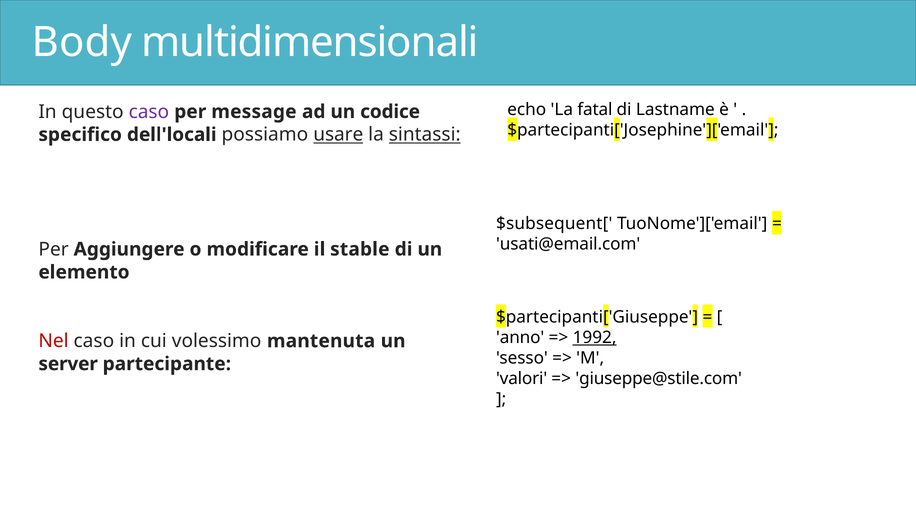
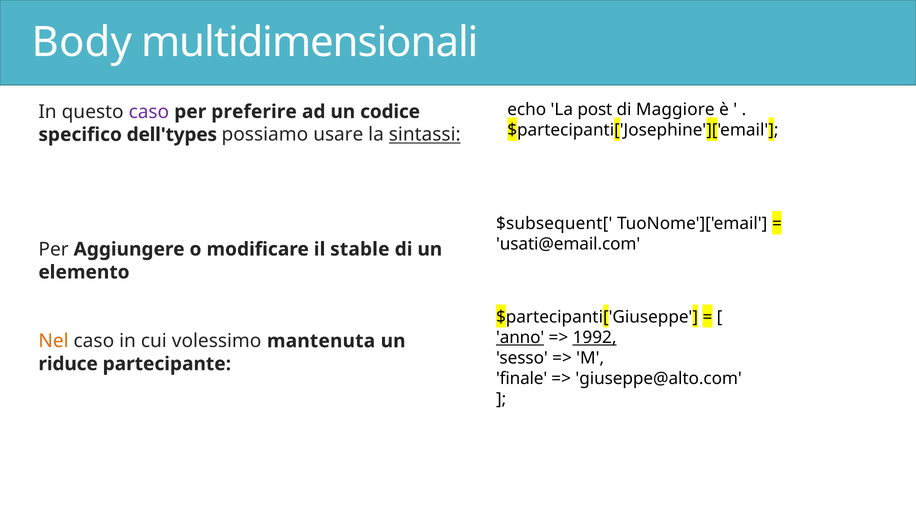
fatal: fatal -> post
Lastname: Lastname -> Maggiore
message: message -> preferire
dell'locali: dell'locali -> dell'types
usare underline: present -> none
anno underline: none -> present
Nel colour: red -> orange
server: server -> riduce
valori: valori -> finale
giuseppe@stile.com: giuseppe@stile.com -> giuseppe@alto.com
